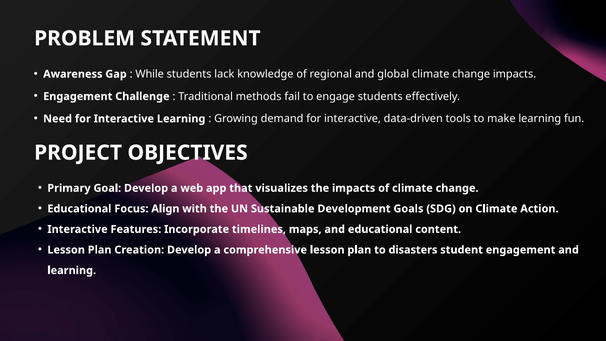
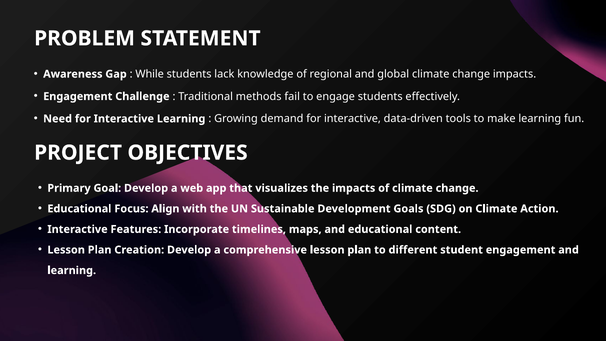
disasters: disasters -> different
